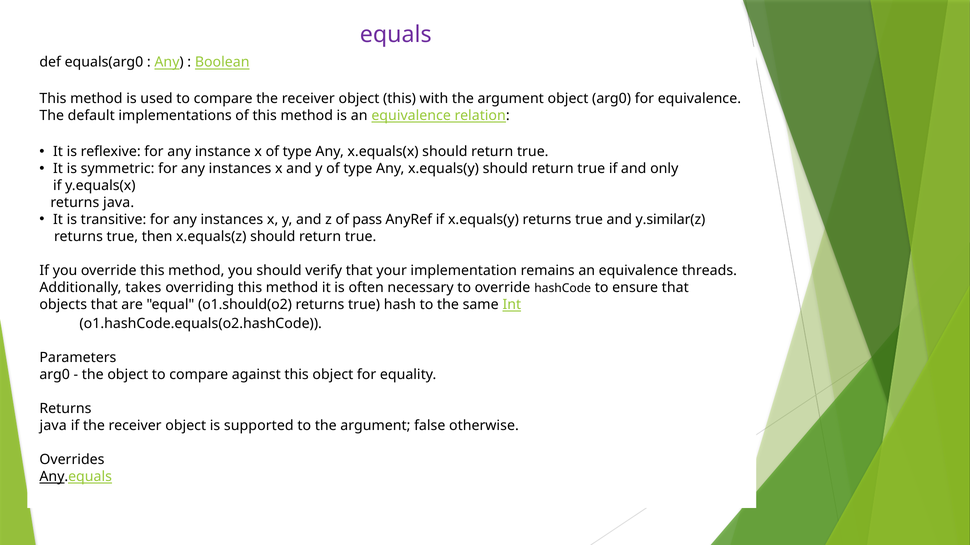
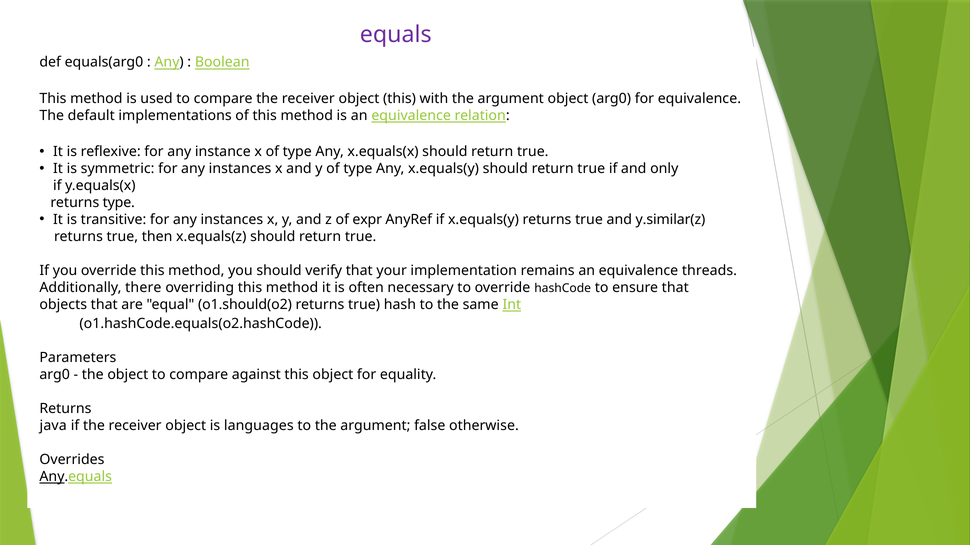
java at (119, 203): java -> type
pass: pass -> expr
takes: takes -> there
supported: supported -> languages
